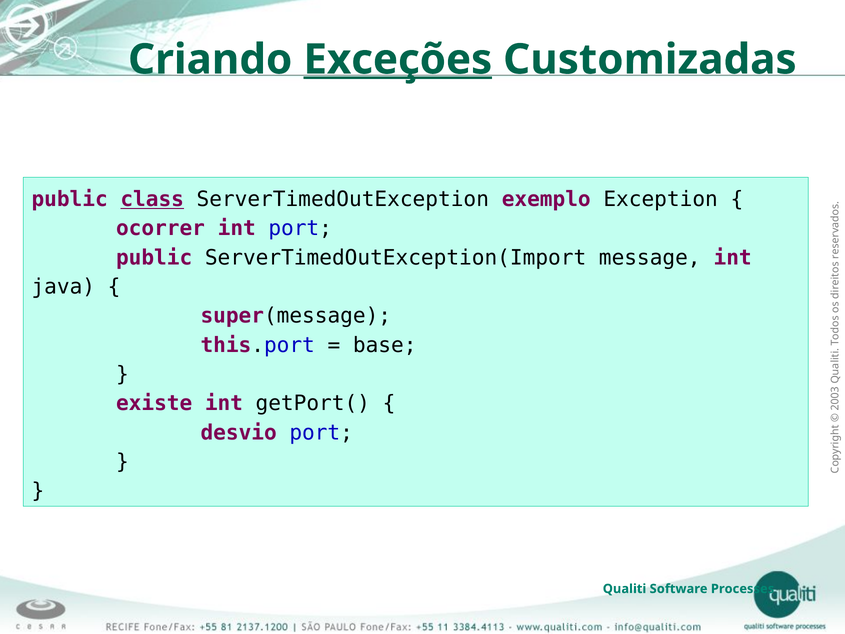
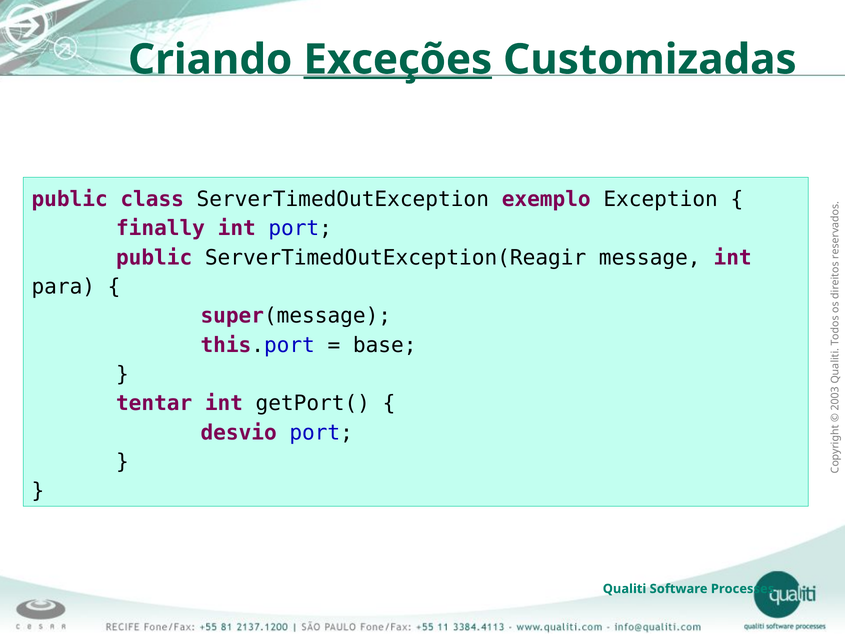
class underline: present -> none
ocorrer: ocorrer -> finally
ServerTimedOutException(Import: ServerTimedOutException(Import -> ServerTimedOutException(Reagir
java: java -> para
existe: existe -> tentar
